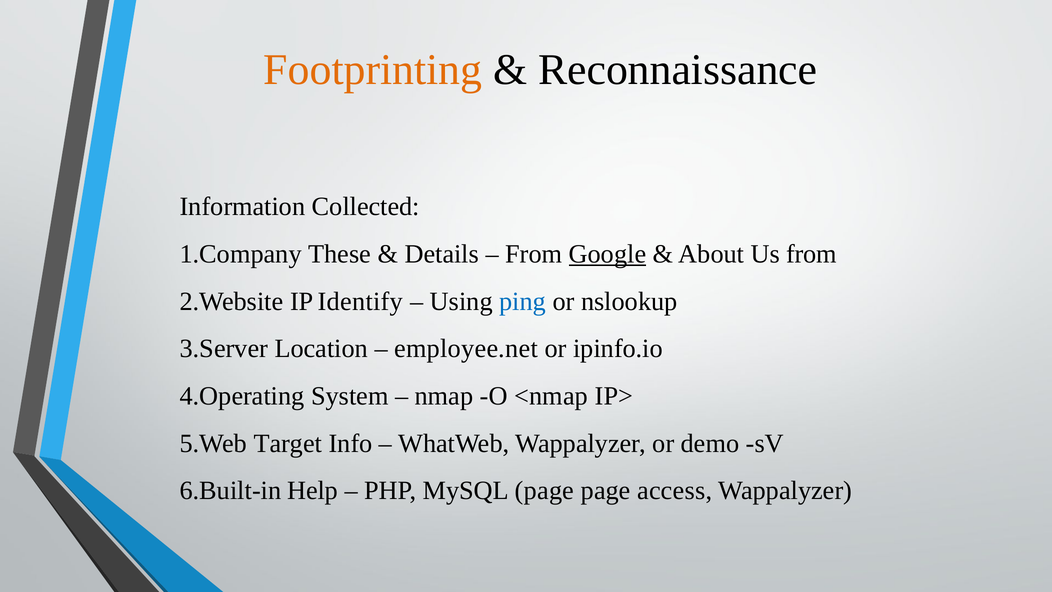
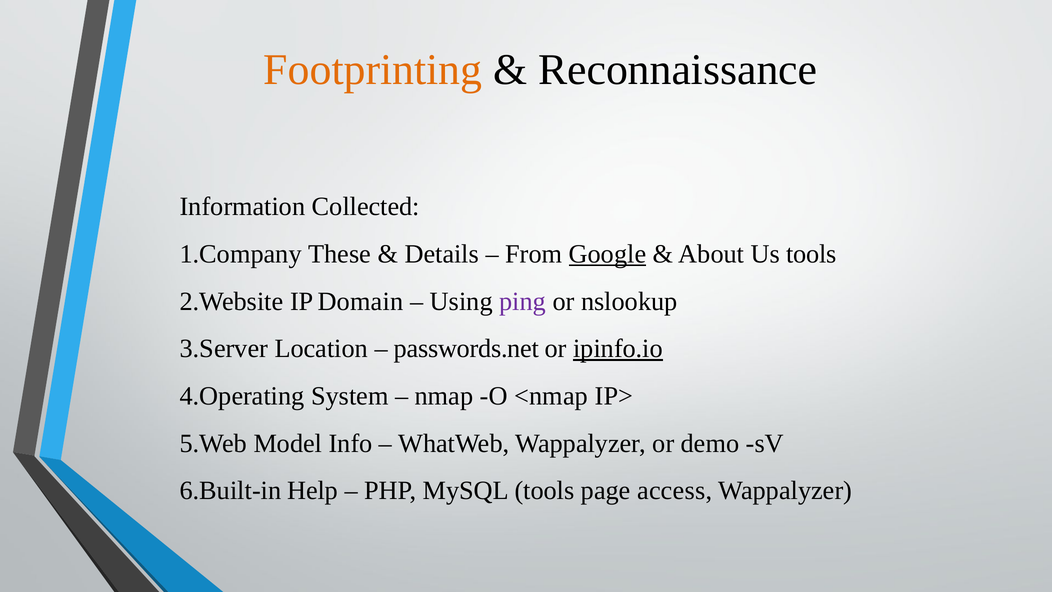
Us from: from -> tools
Identify: Identify -> Domain
ping colour: blue -> purple
employee.net: employee.net -> passwords.net
ipinfo.io underline: none -> present
Target: Target -> Model
MySQL page: page -> tools
